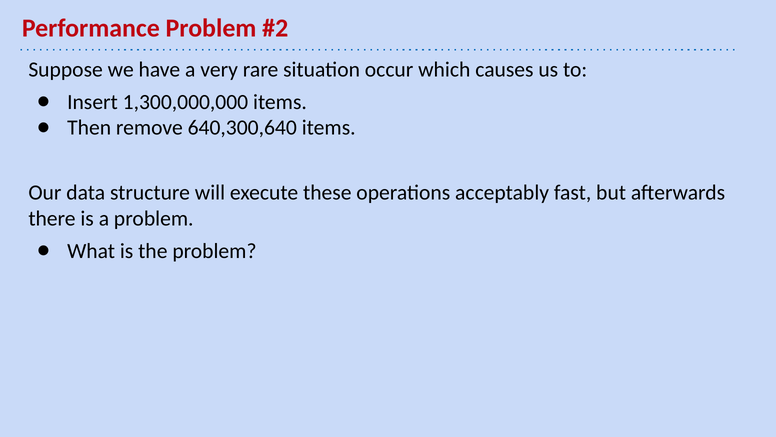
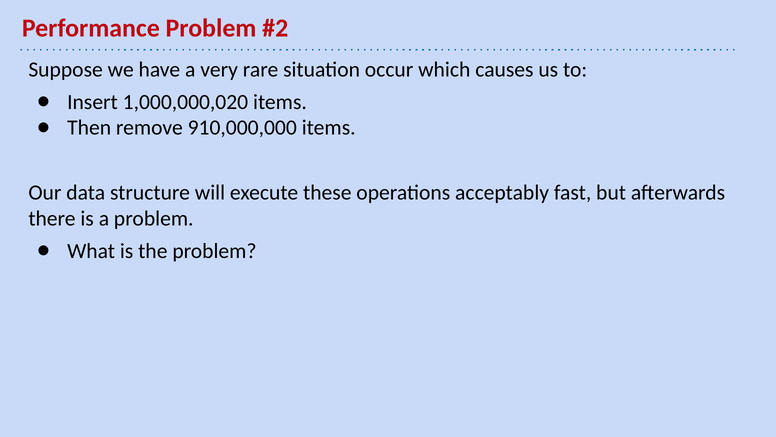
1,300,000,000: 1,300,000,000 -> 1,000,000,020
640,300,640: 640,300,640 -> 910,000,000
